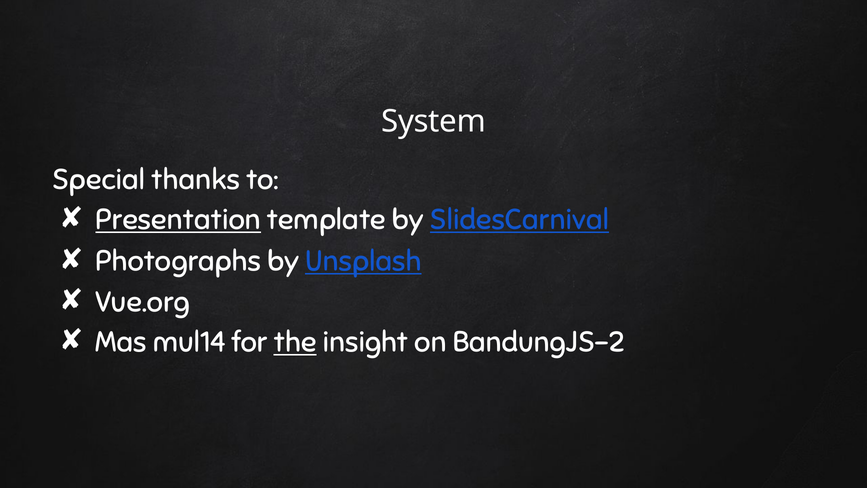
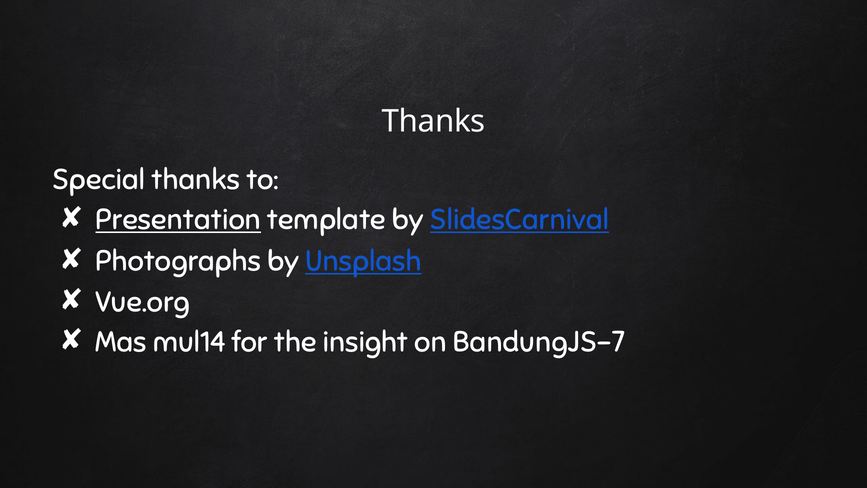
System at (434, 121): System -> Thanks
the underline: present -> none
BandungJS-2: BandungJS-2 -> BandungJS-7
